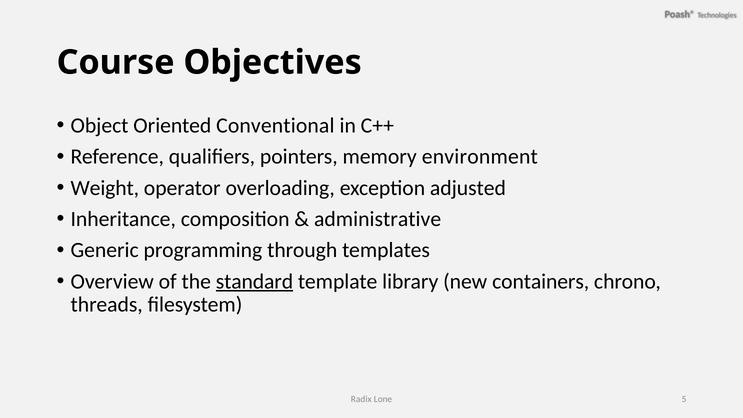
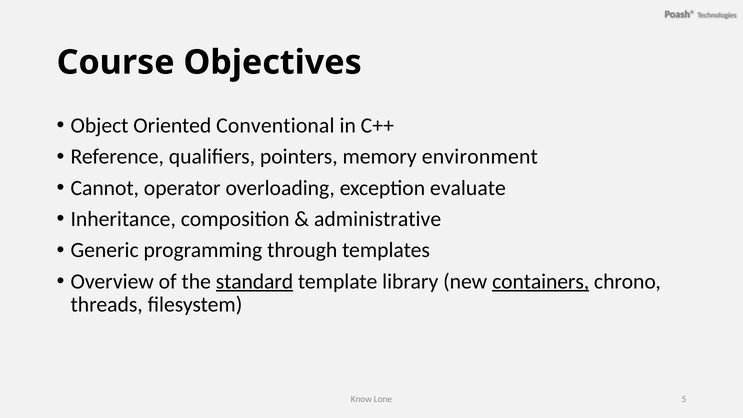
Weight: Weight -> Cannot
adjusted: adjusted -> evaluate
containers underline: none -> present
Radix: Radix -> Know
